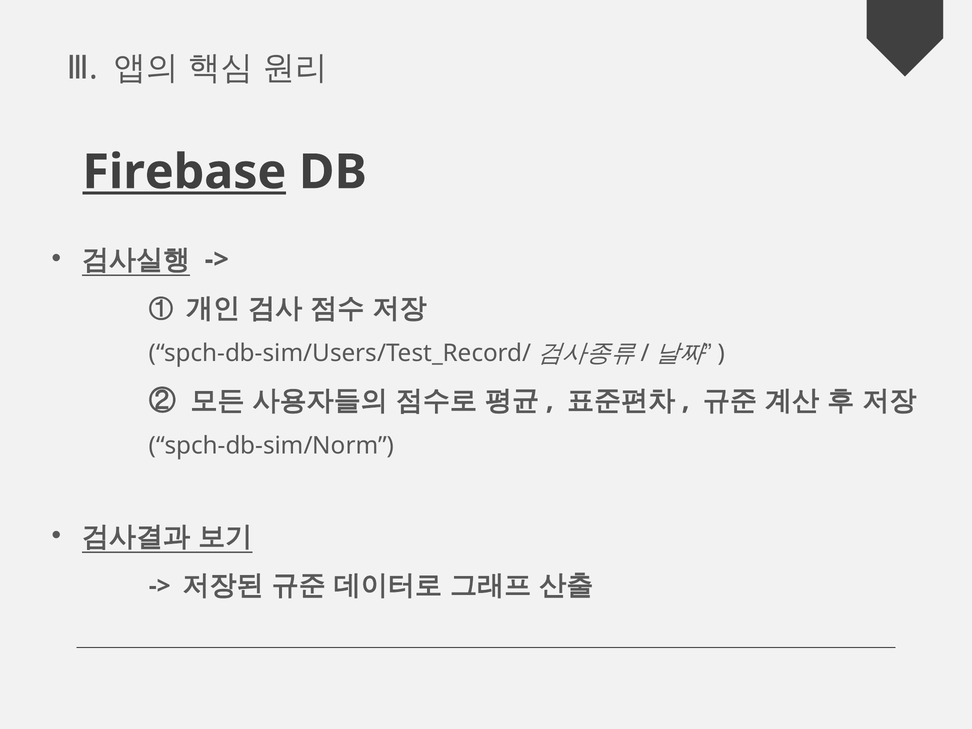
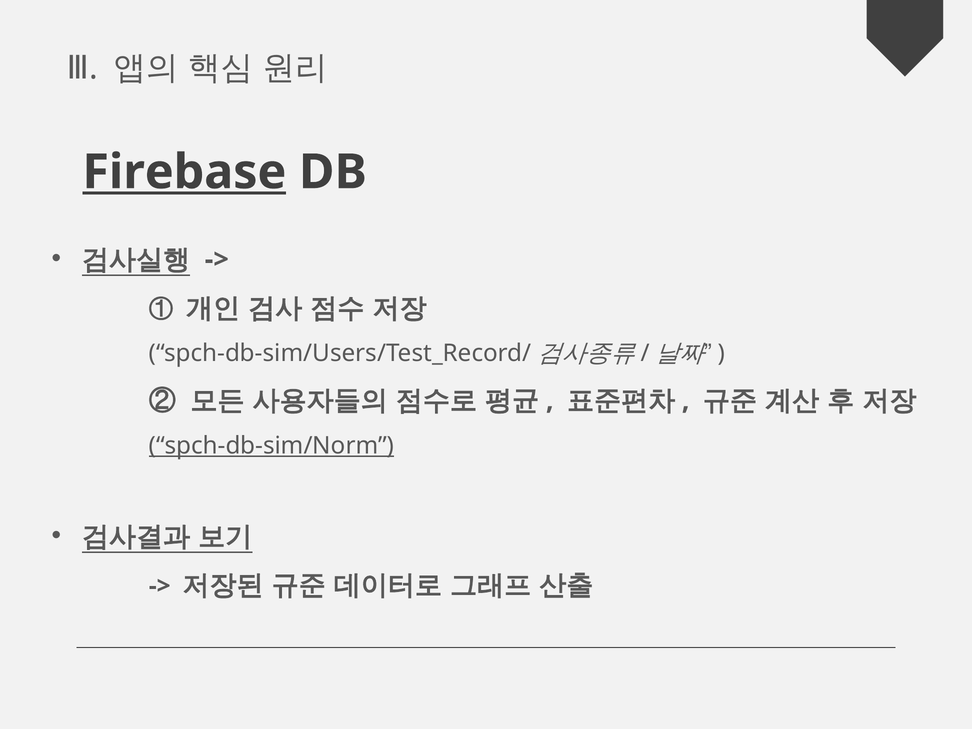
spch-db-sim/Norm underline: none -> present
